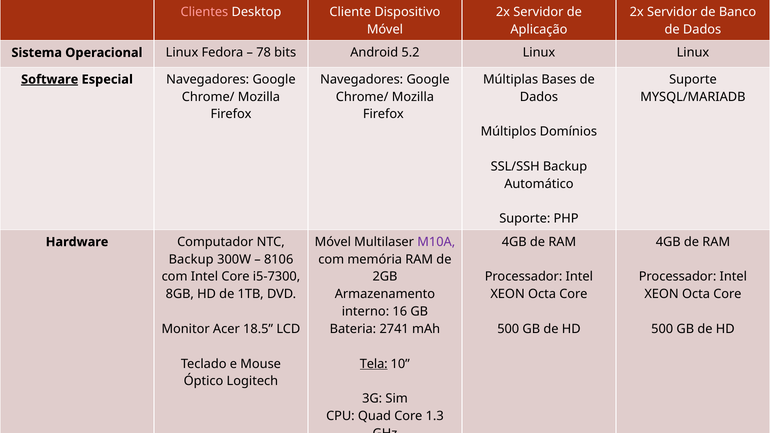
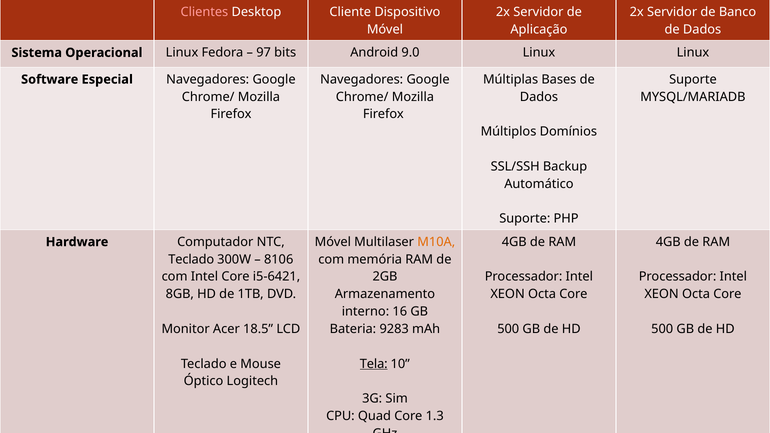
78: 78 -> 97
5.2: 5.2 -> 9.0
Software underline: present -> none
M10A colour: purple -> orange
Backup at (191, 259): Backup -> Teclado
i5-7300: i5-7300 -> i5-6421
2741: 2741 -> 9283
